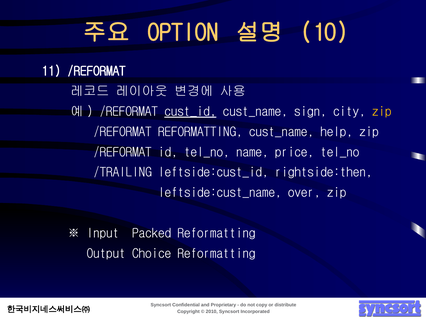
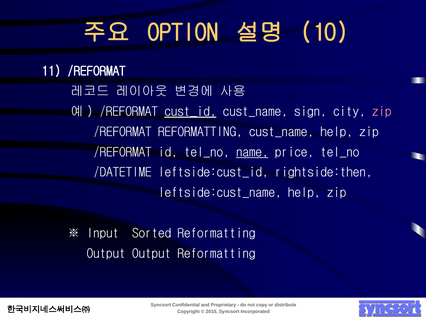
zip at (382, 112) colour: yellow -> pink
name underline: none -> present
/TRAILING: /TRAILING -> /DATETIME
leftside:cust_name over: over -> help
Packed: Packed -> Sorted
Output Choice: Choice -> Output
